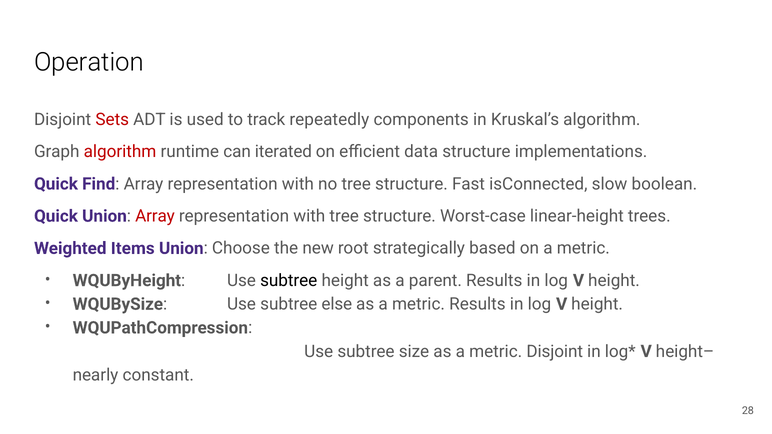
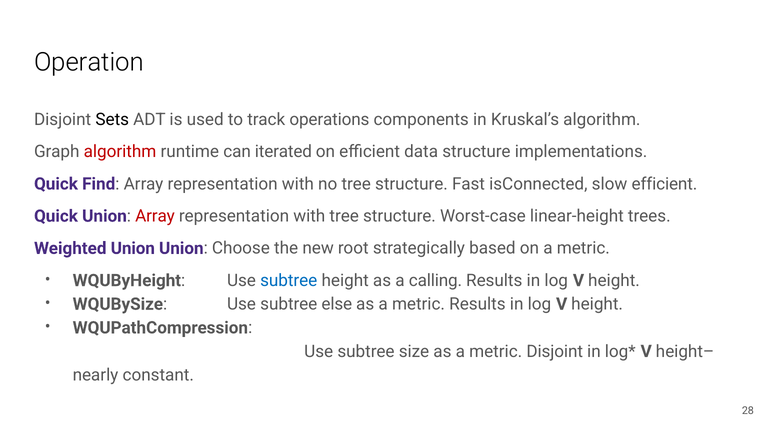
Sets colour: red -> black
repeatedly: repeatedly -> operations
slow boolean: boolean -> efficient
Weighted Items: Items -> Union
subtree at (289, 281) colour: black -> blue
parent: parent -> calling
